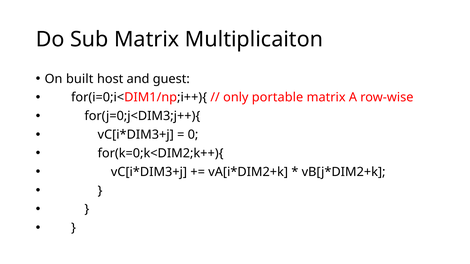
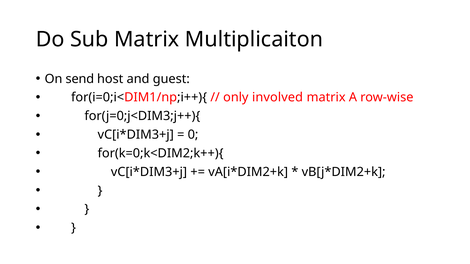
built: built -> send
portable: portable -> involved
